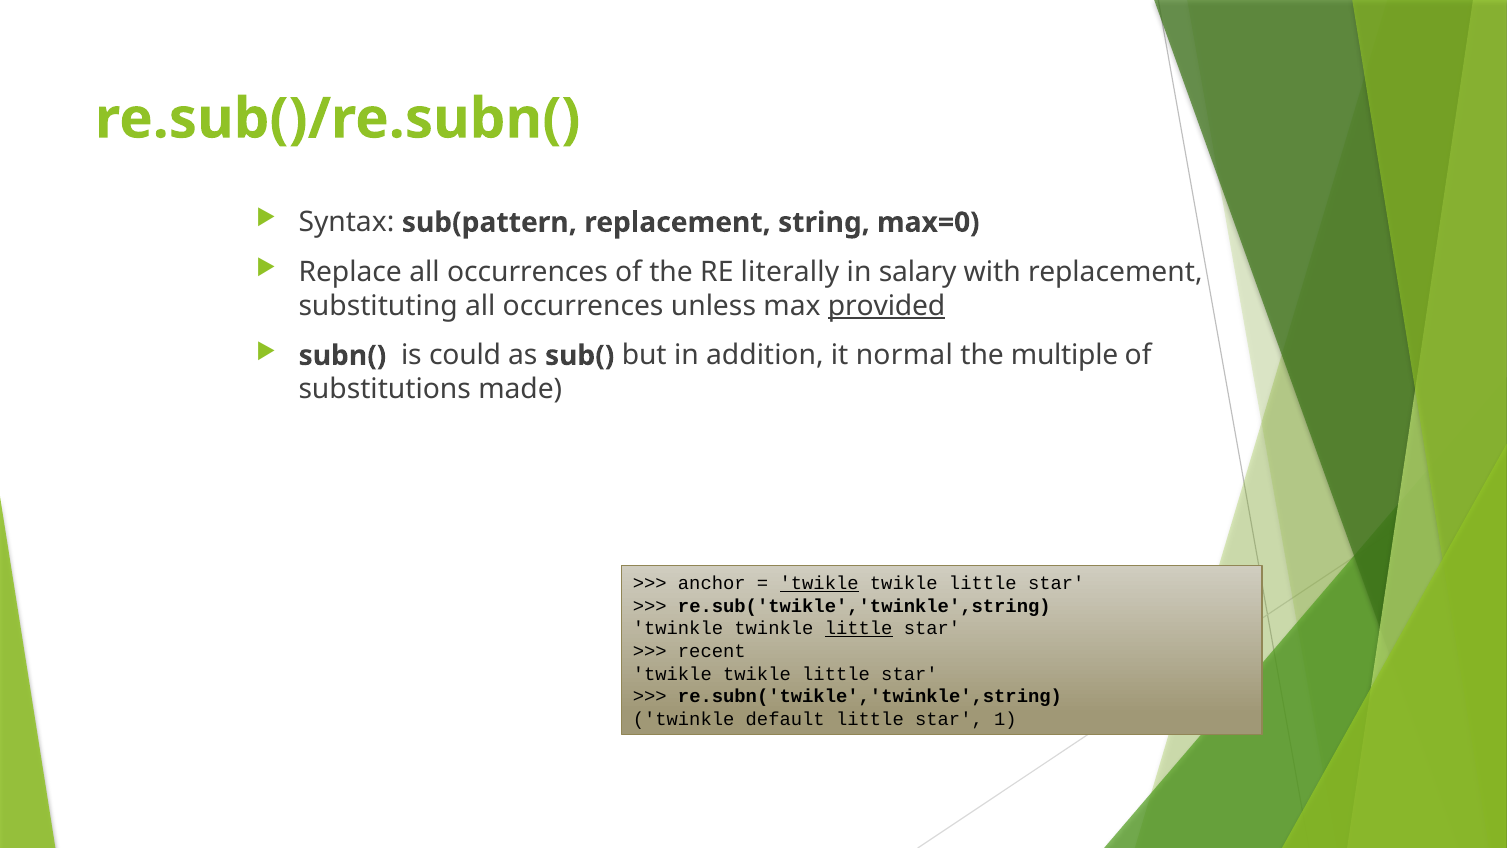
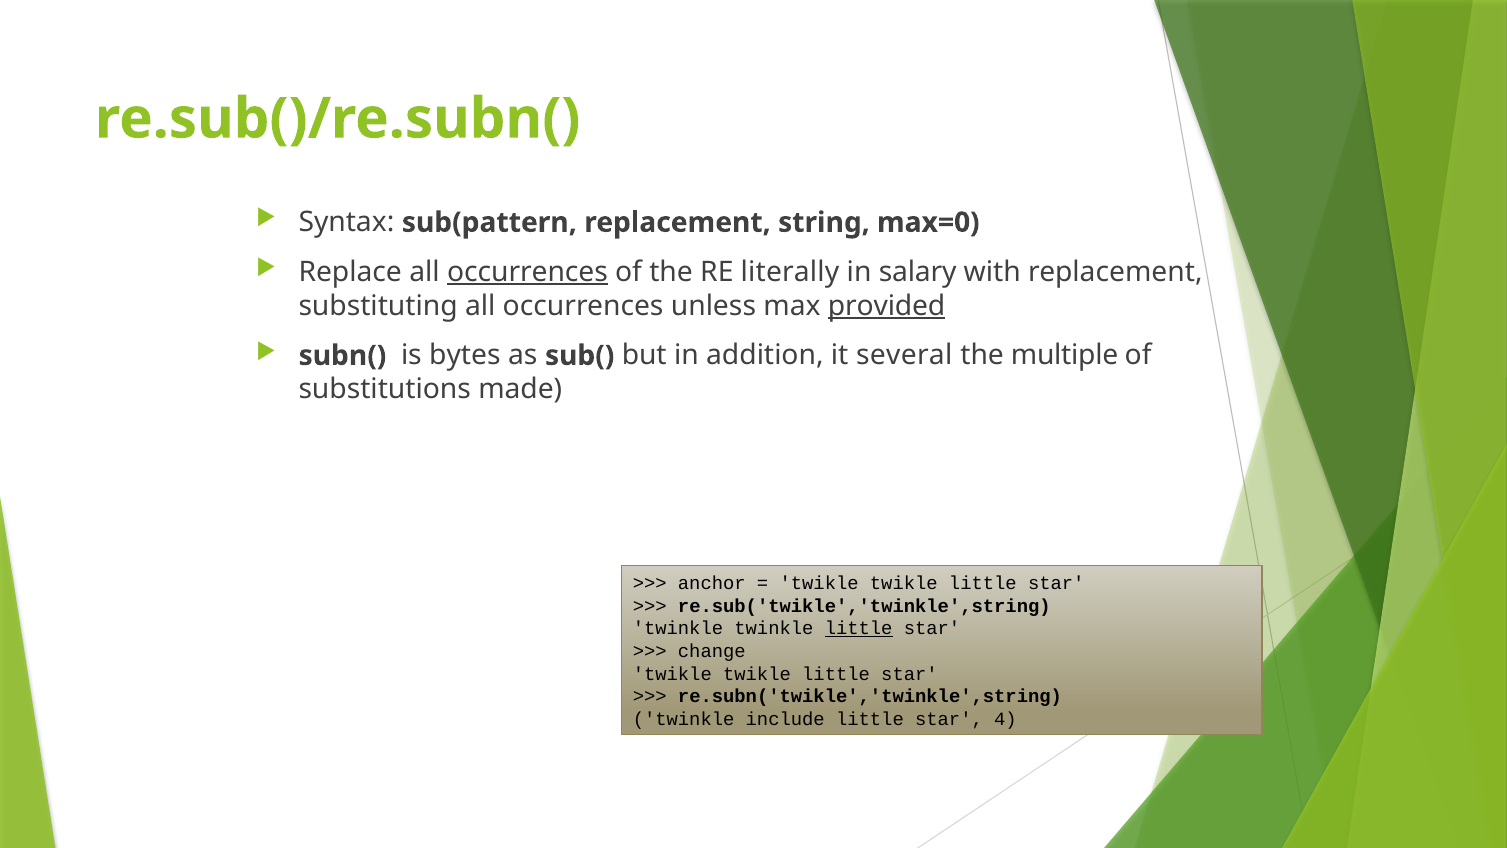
occurrences at (527, 272) underline: none -> present
could: could -> bytes
normal: normal -> several
twikle at (819, 583) underline: present -> none
recent: recent -> change
default: default -> include
1: 1 -> 4
